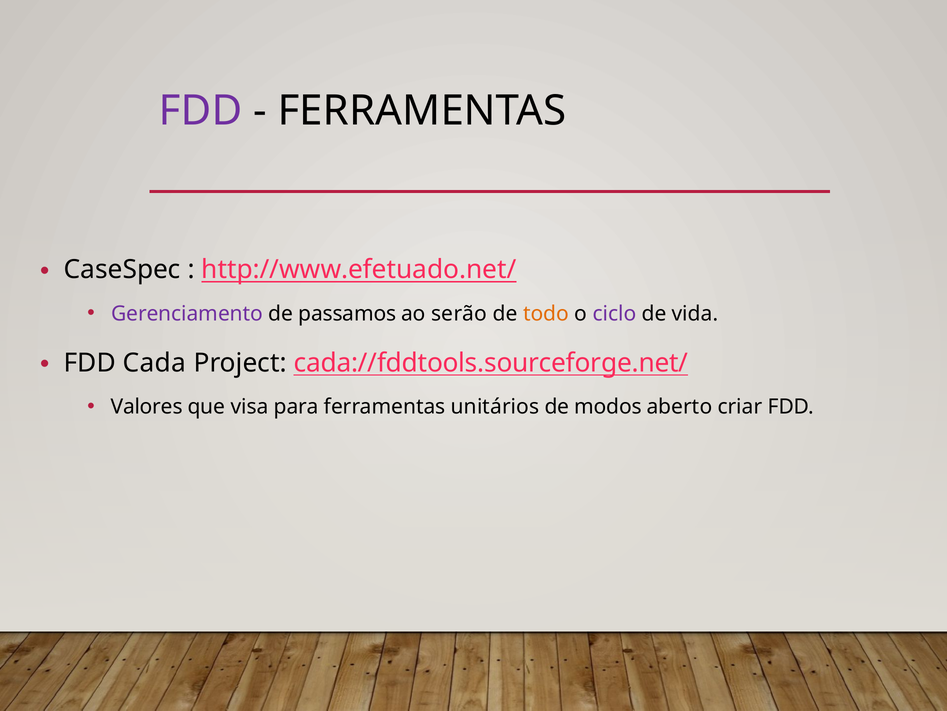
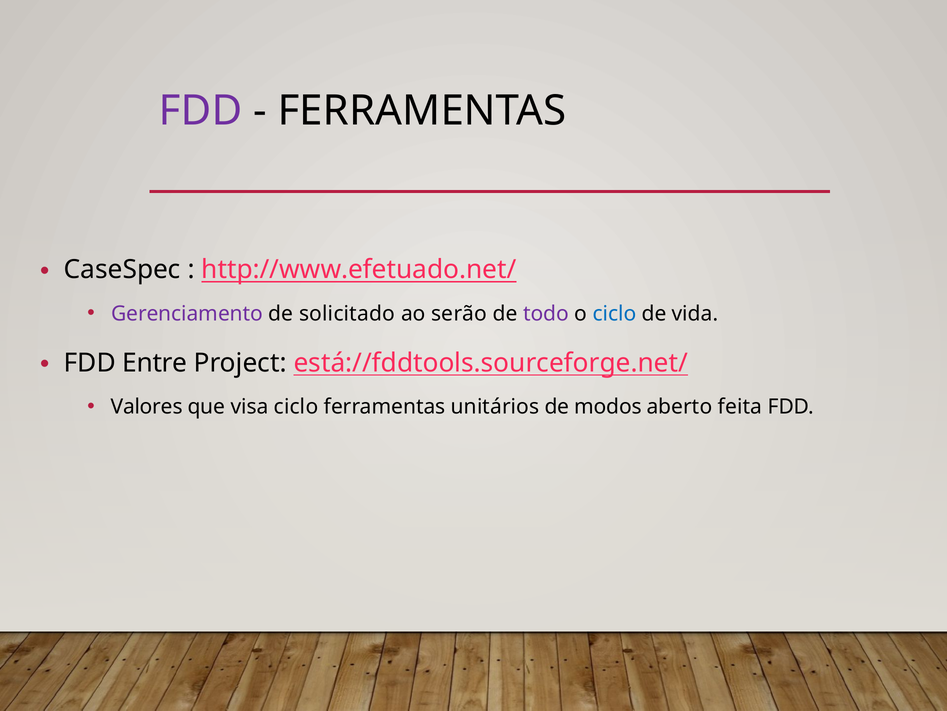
passamos: passamos -> solicitado
todo colour: orange -> purple
ciclo at (614, 313) colour: purple -> blue
Cada: Cada -> Entre
cada://fddtools.sourceforge.net/: cada://fddtools.sourceforge.net/ -> está://fddtools.sourceforge.net/
visa para: para -> ciclo
criar: criar -> feita
